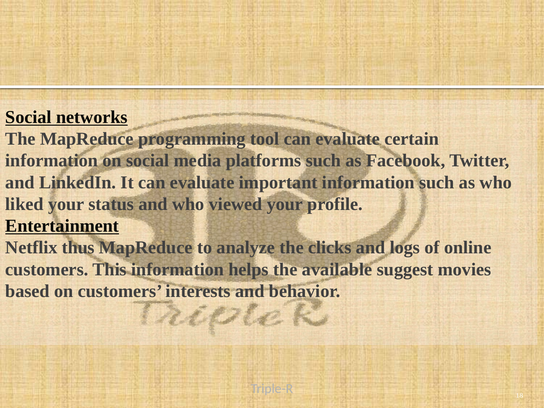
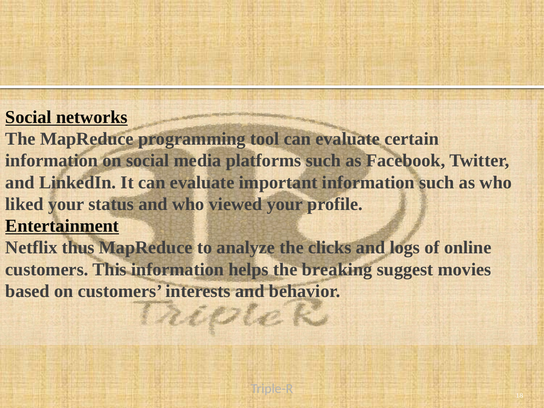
available: available -> breaking
